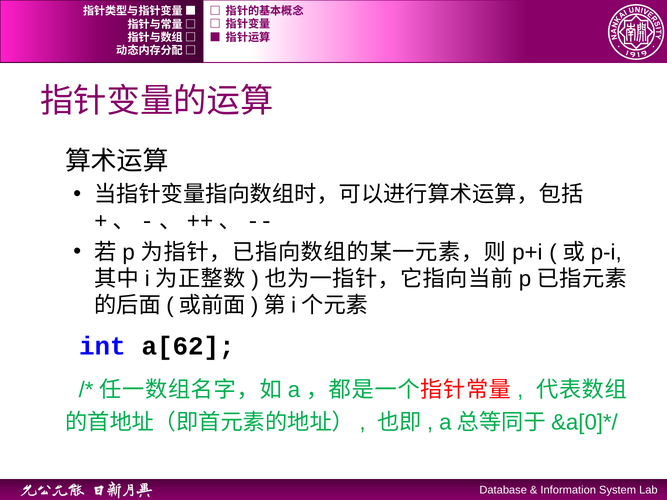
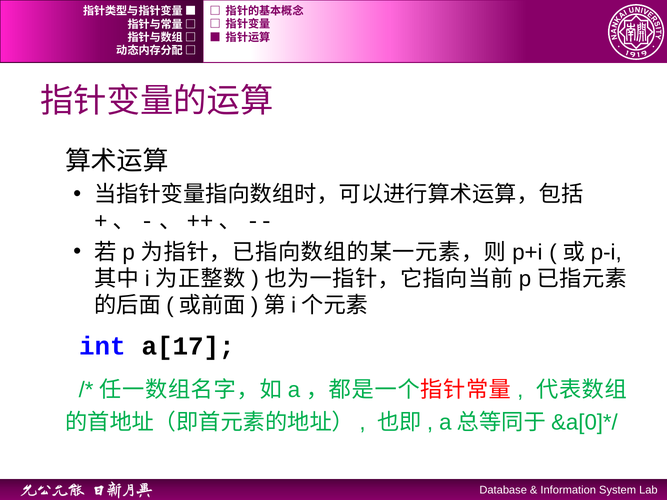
a[62: a[62 -> a[17
